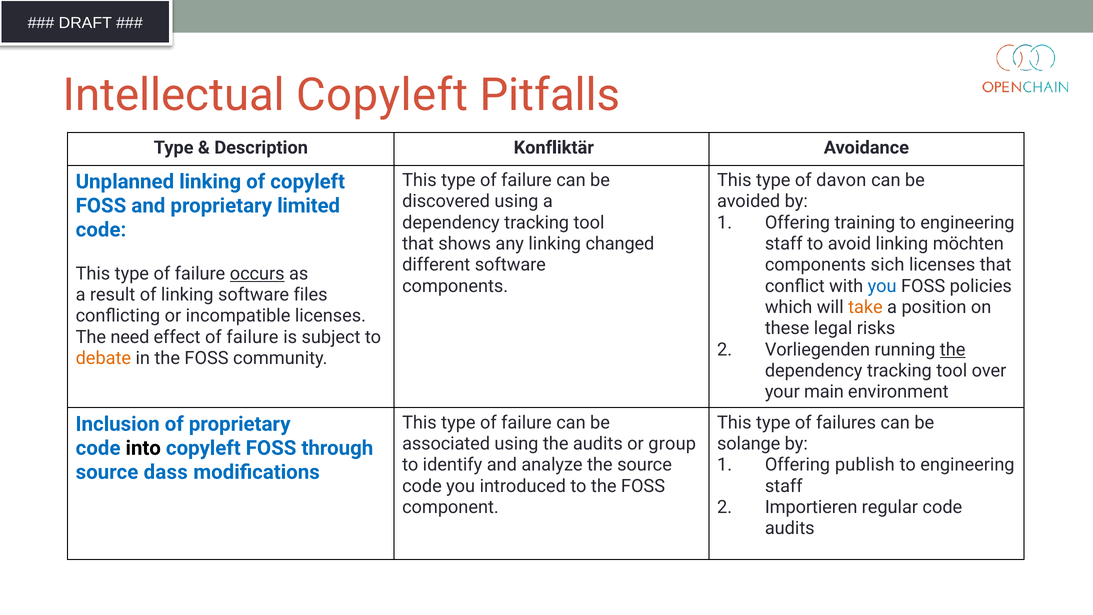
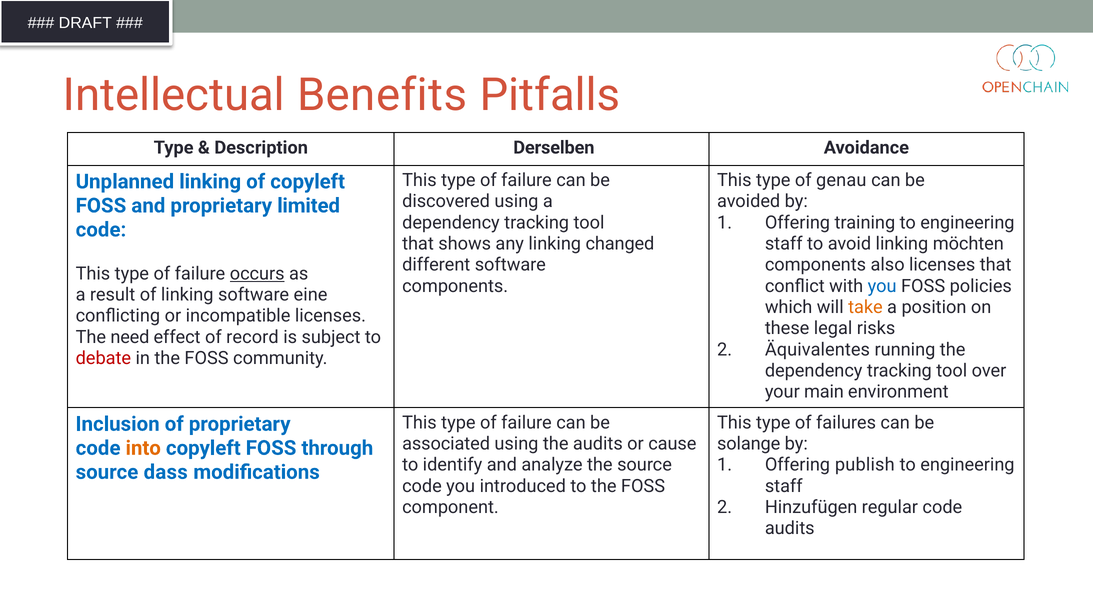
Intellectual Copyleft: Copyleft -> Benefits
Konfliktär: Konfliktär -> Derselben
davon: davon -> genau
sich: sich -> also
files: files -> eine
effect of failure: failure -> record
Vorliegenden: Vorliegenden -> Äquivalentes
the at (953, 350) underline: present -> none
debate colour: orange -> red
group: group -> cause
into colour: black -> orange
Importieren: Importieren -> Hinzufügen
